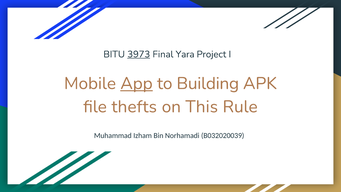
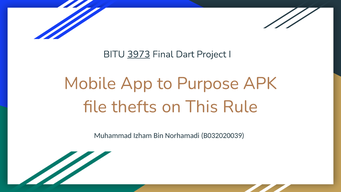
Yara: Yara -> Dart
App underline: present -> none
Building: Building -> Purpose
